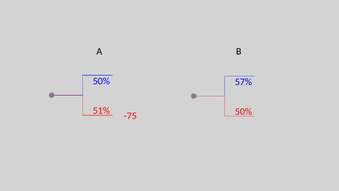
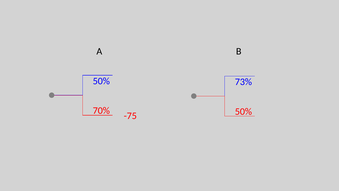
57%: 57% -> 73%
51%: 51% -> 70%
